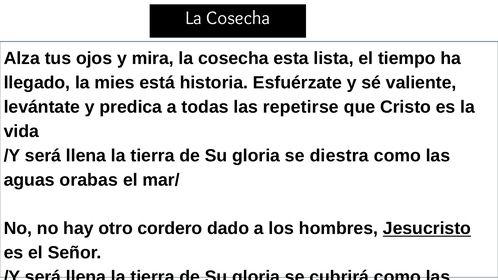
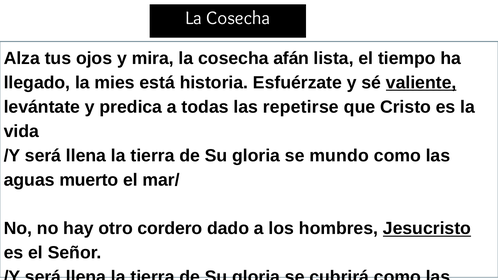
esta: esta -> afán
valiente underline: none -> present
diestra: diestra -> mundo
orabas: orabas -> muerto
